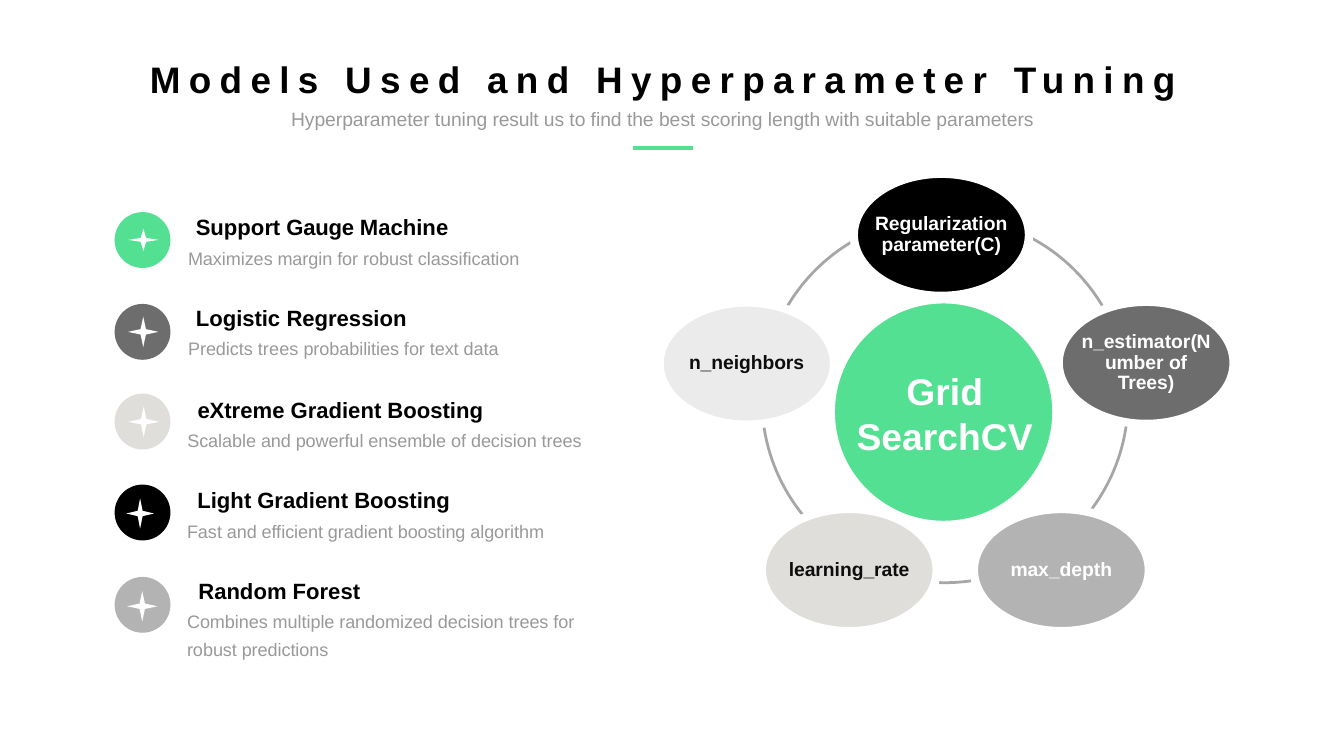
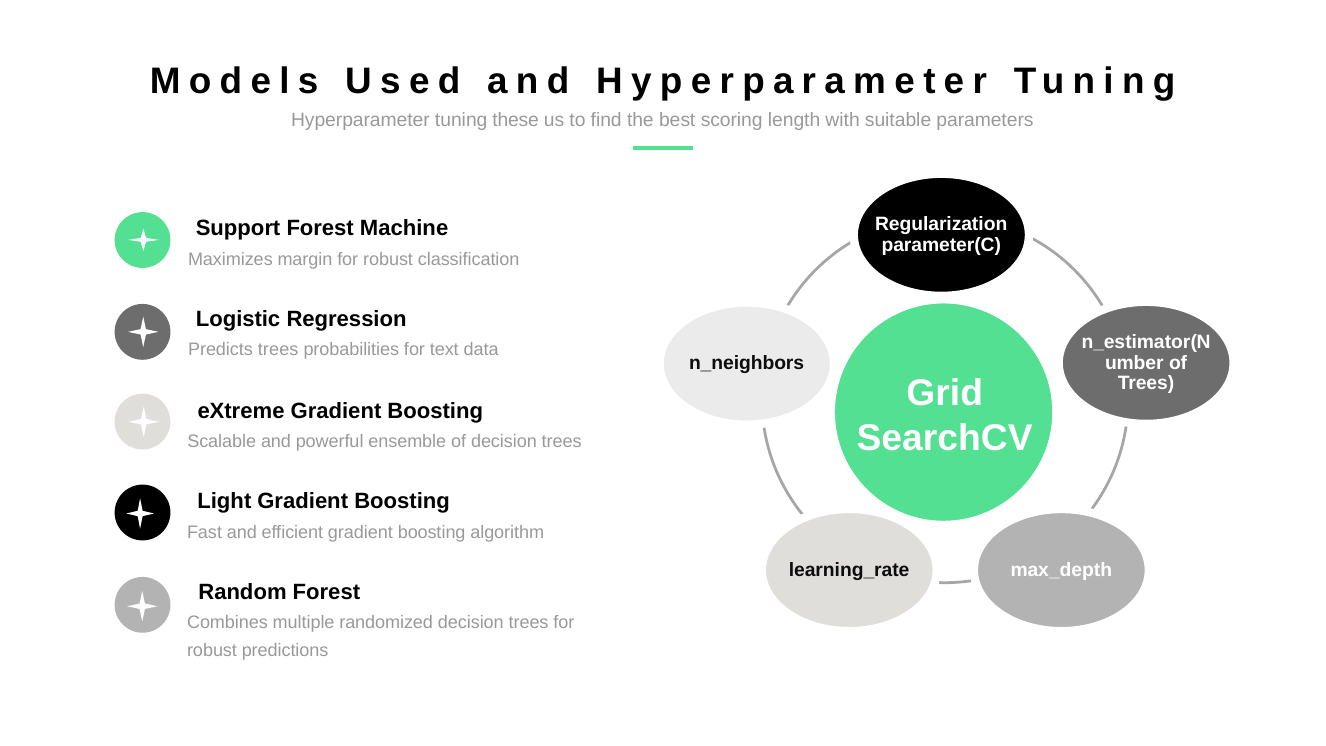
result: result -> these
Support Gauge: Gauge -> Forest
